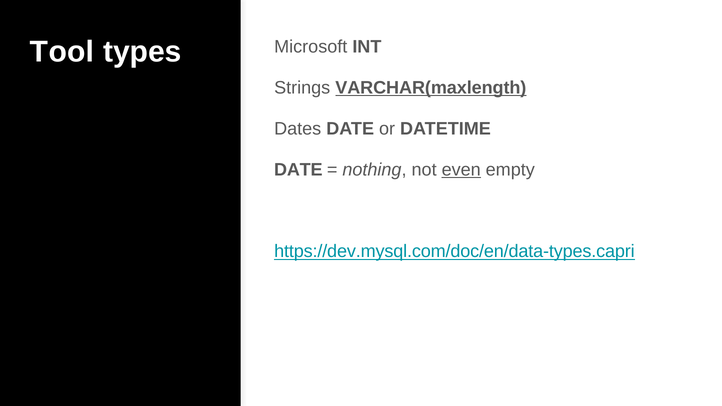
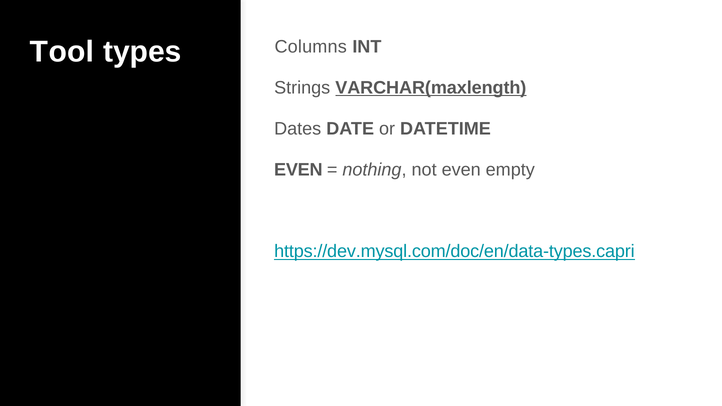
Microsoft: Microsoft -> Columns
DATE at (298, 170): DATE -> EVEN
even at (461, 170) underline: present -> none
